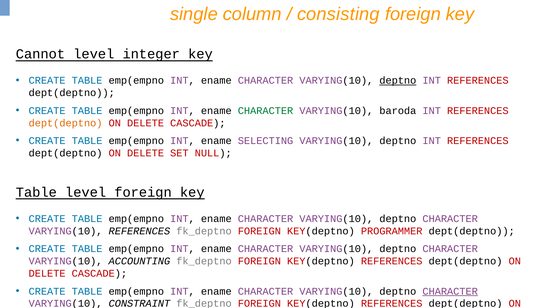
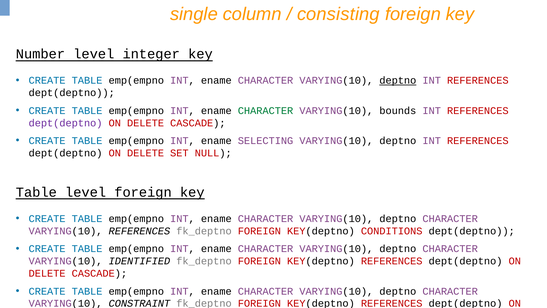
Cannot: Cannot -> Number
baroda: baroda -> bounds
dept(deptno at (66, 123) colour: orange -> purple
PROGRAMMER: PROGRAMMER -> CONDITIONS
ACCOUNTING: ACCOUNTING -> IDENTIFIED
CHARACTER at (450, 291) underline: present -> none
